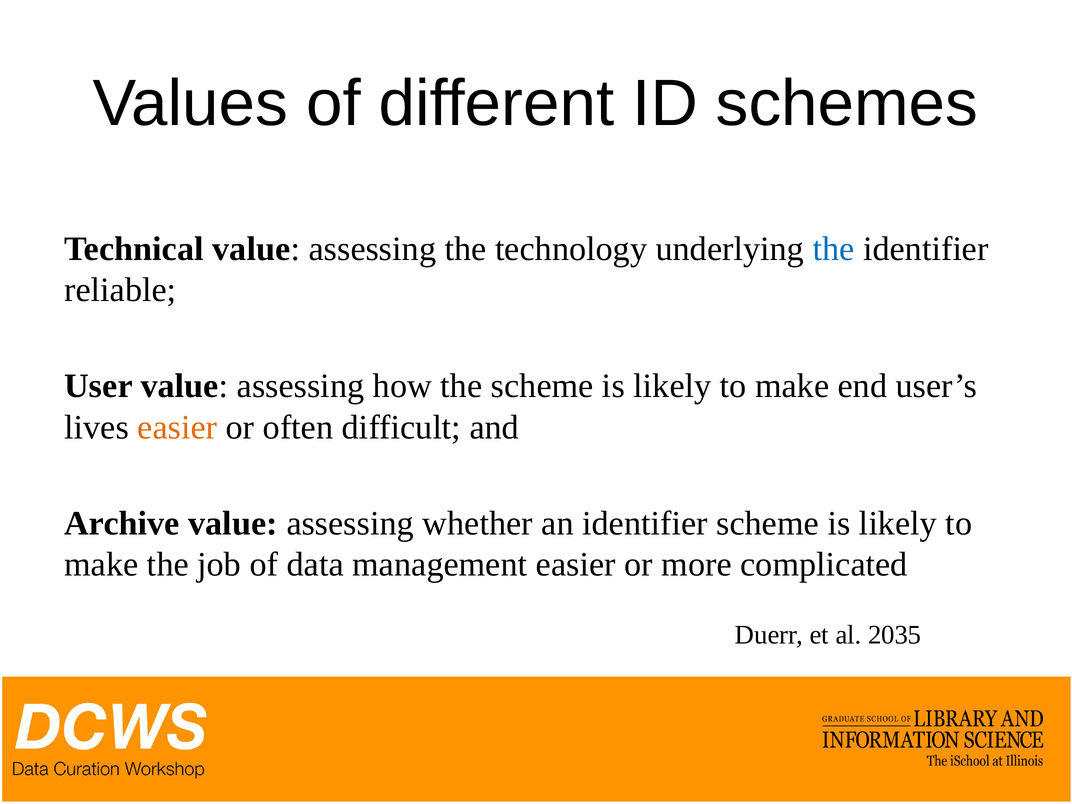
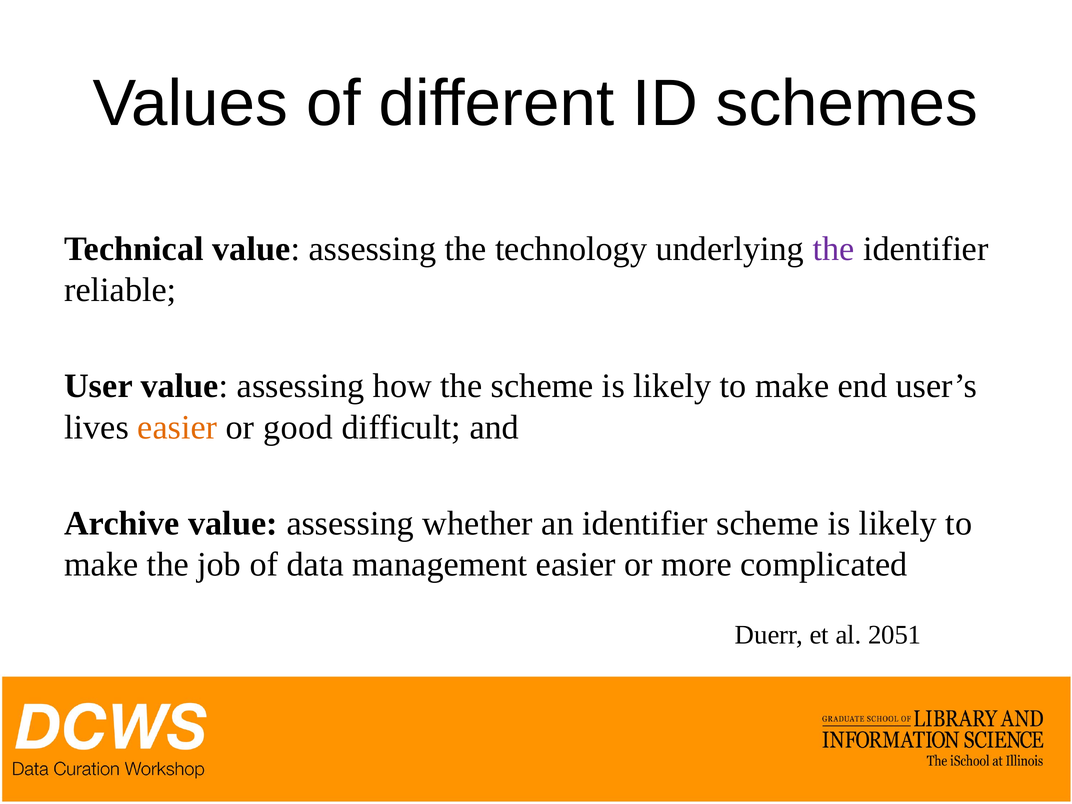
the at (834, 249) colour: blue -> purple
often: often -> good
2035: 2035 -> 2051
